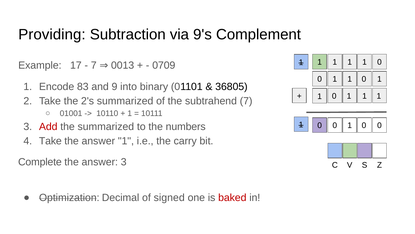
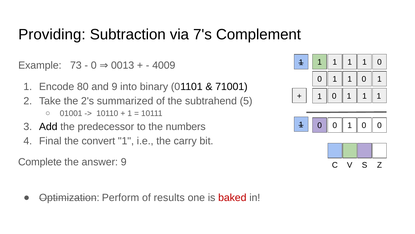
9's: 9's -> 7's
17: 17 -> 73
7 at (94, 65): 7 -> 0
0709: 0709 -> 4009
83: 83 -> 80
36805: 36805 -> 71001
subtrahend 7: 7 -> 5
Add colour: red -> black
the summarized: summarized -> predecessor
4 Take: Take -> Final
answer at (98, 141): answer -> convert
answer 3: 3 -> 9
Decimal: Decimal -> Perform
signed: signed -> results
